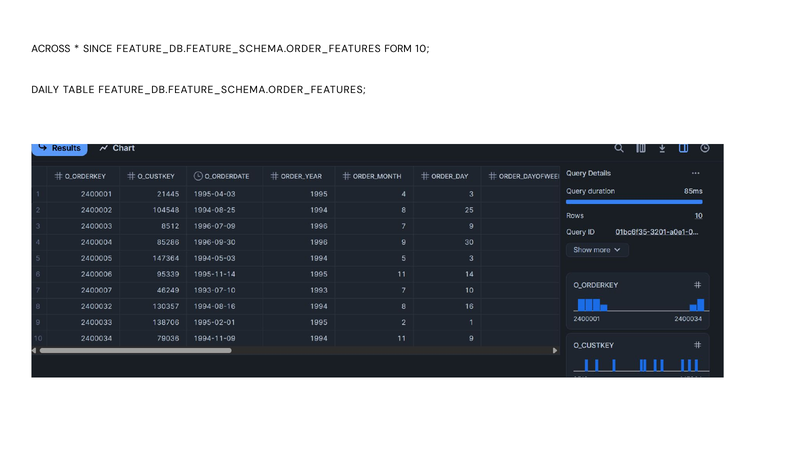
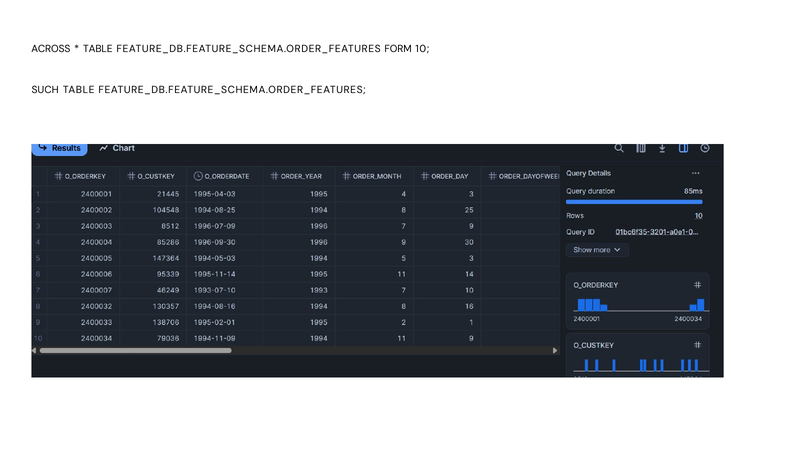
SINCE at (98, 49): SINCE -> TABLE
DAILY: DAILY -> SUCH
